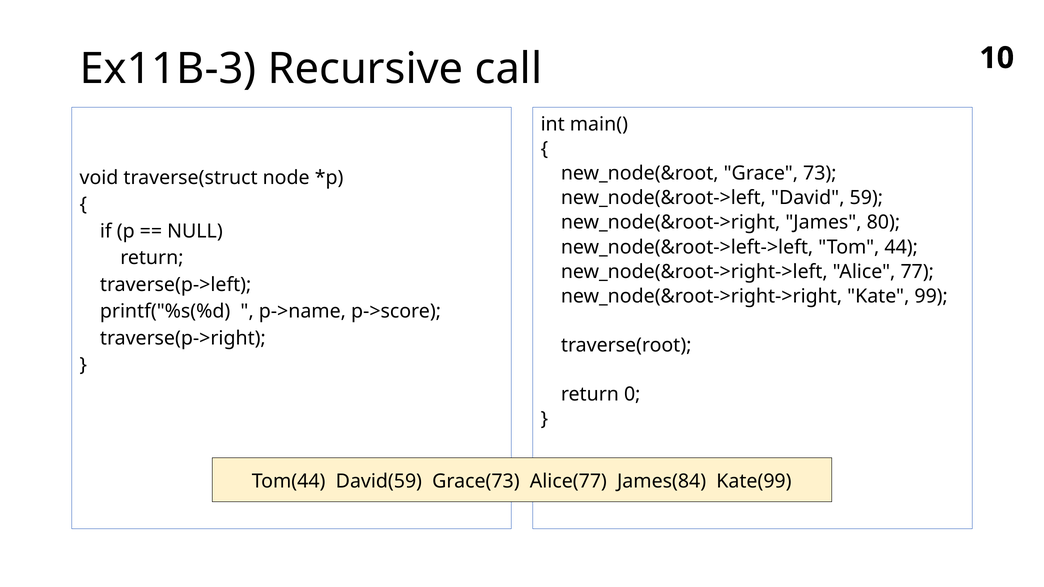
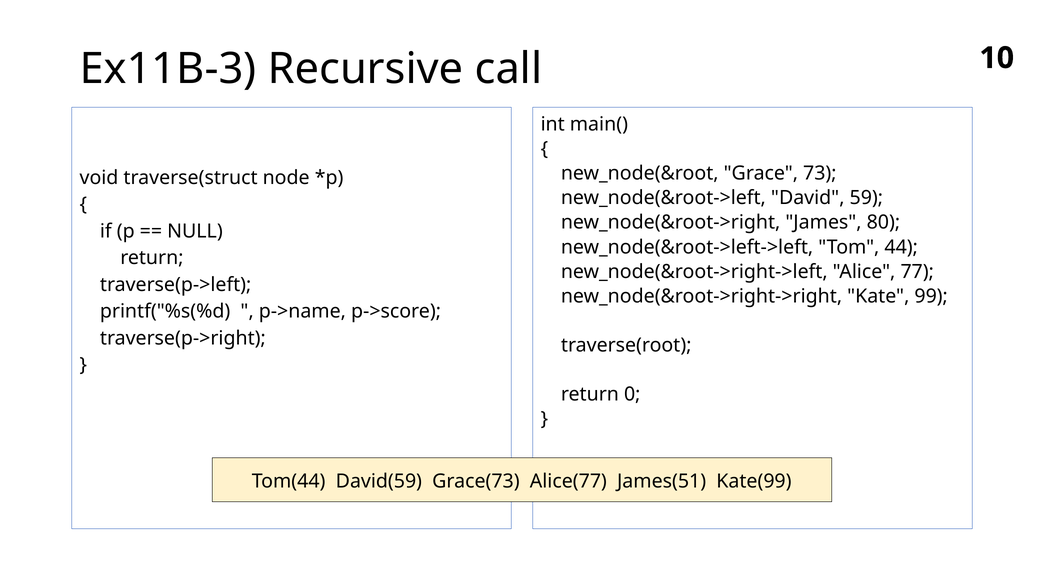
James(84: James(84 -> James(51
